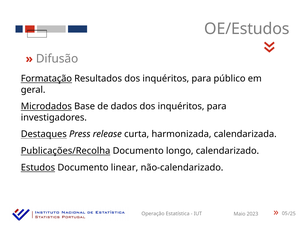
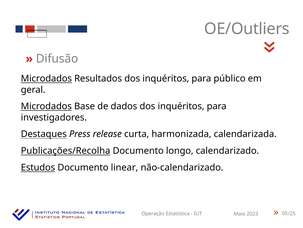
OE/Estudos: OE/Estudos -> OE/Outliers
Formatação at (46, 78): Formatação -> Microdados
